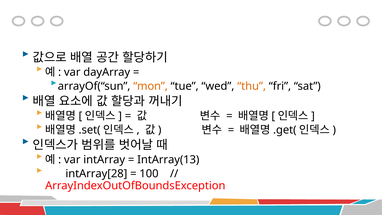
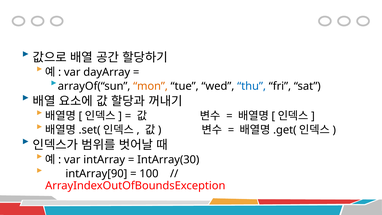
thu colour: orange -> blue
IntArray(13: IntArray(13 -> IntArray(30
intArray[28: intArray[28 -> intArray[90
